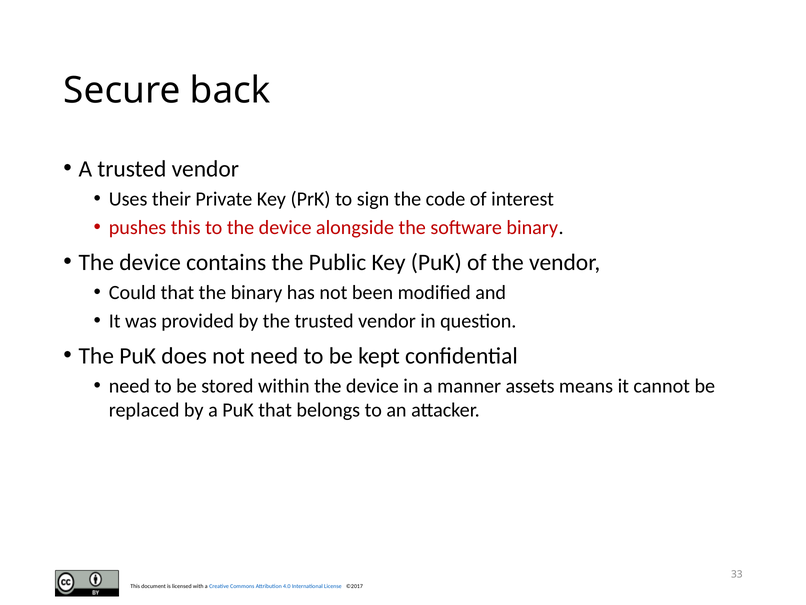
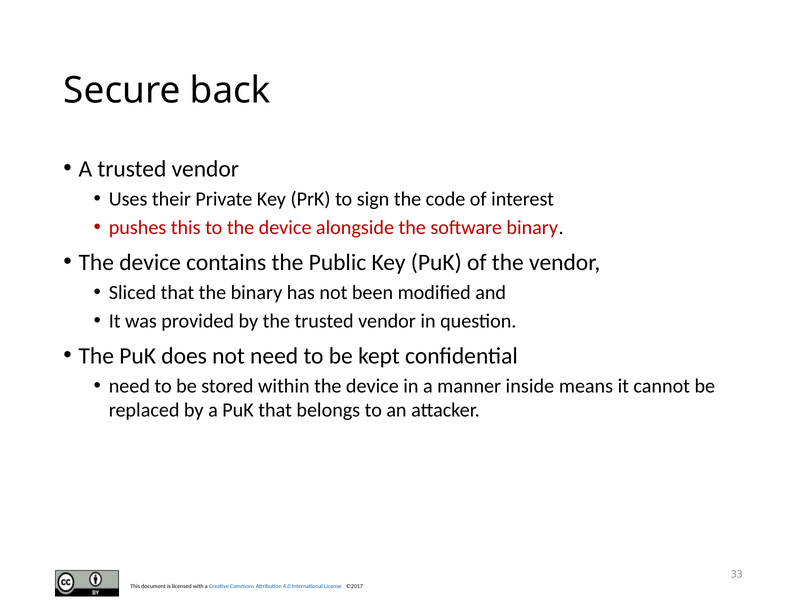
Could: Could -> Sliced
assets: assets -> inside
